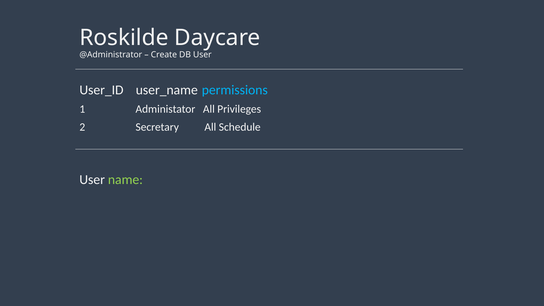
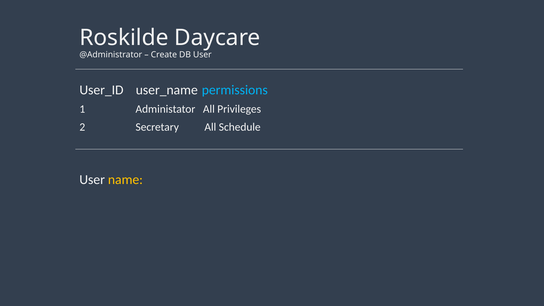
name colour: light green -> yellow
